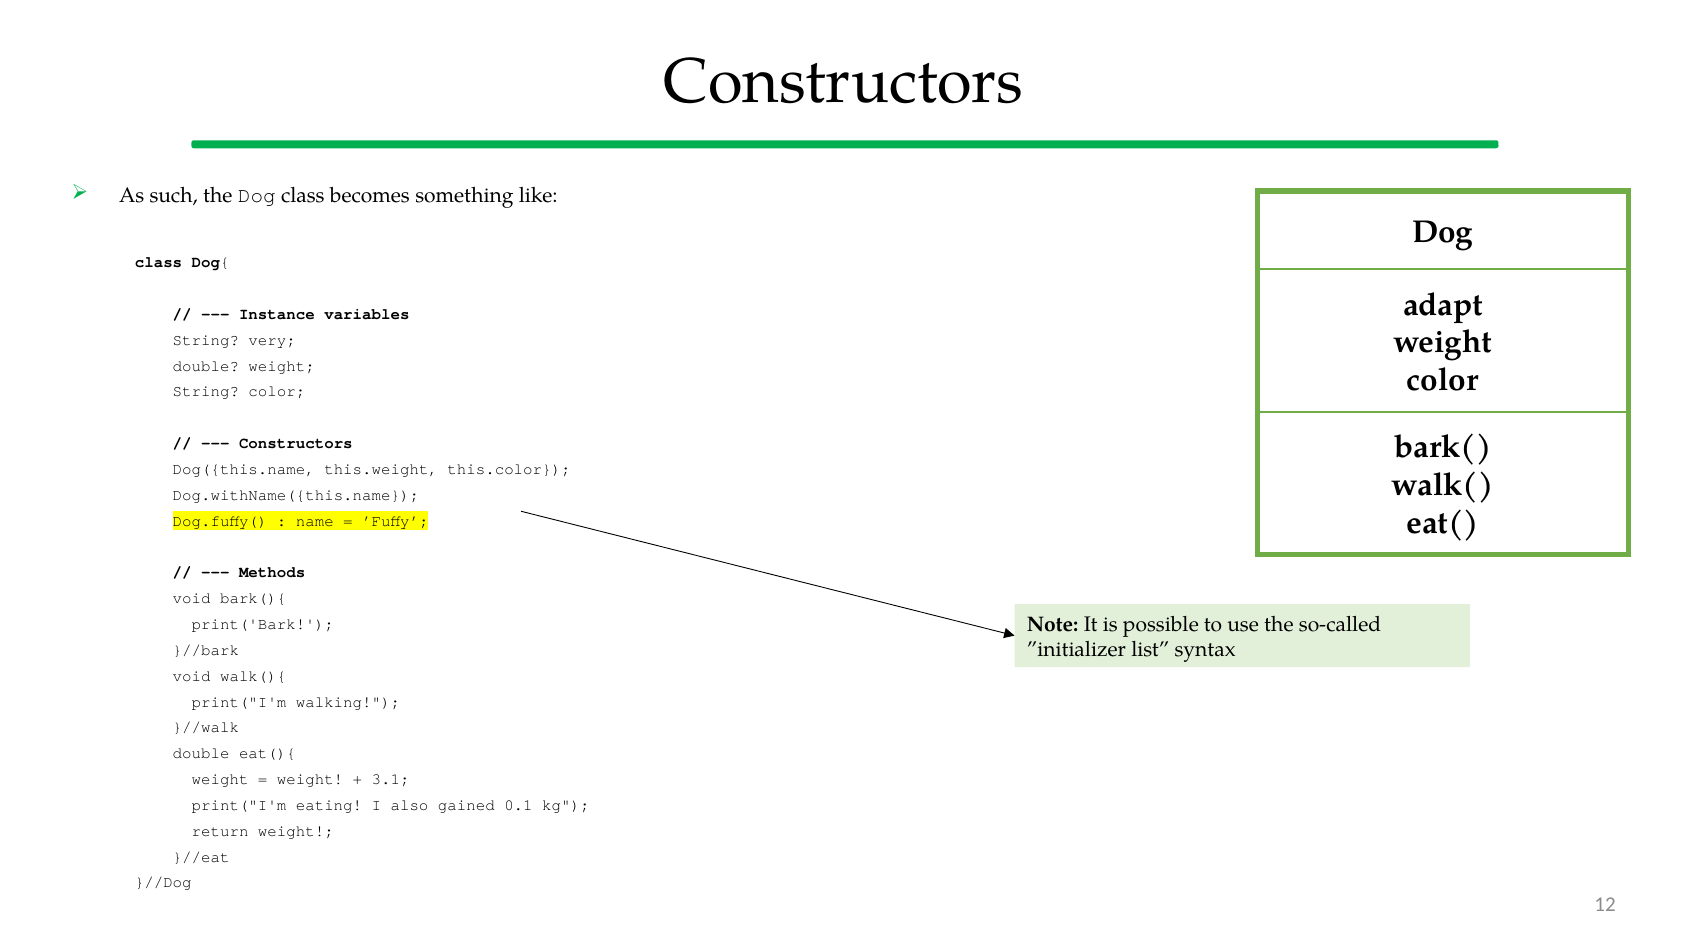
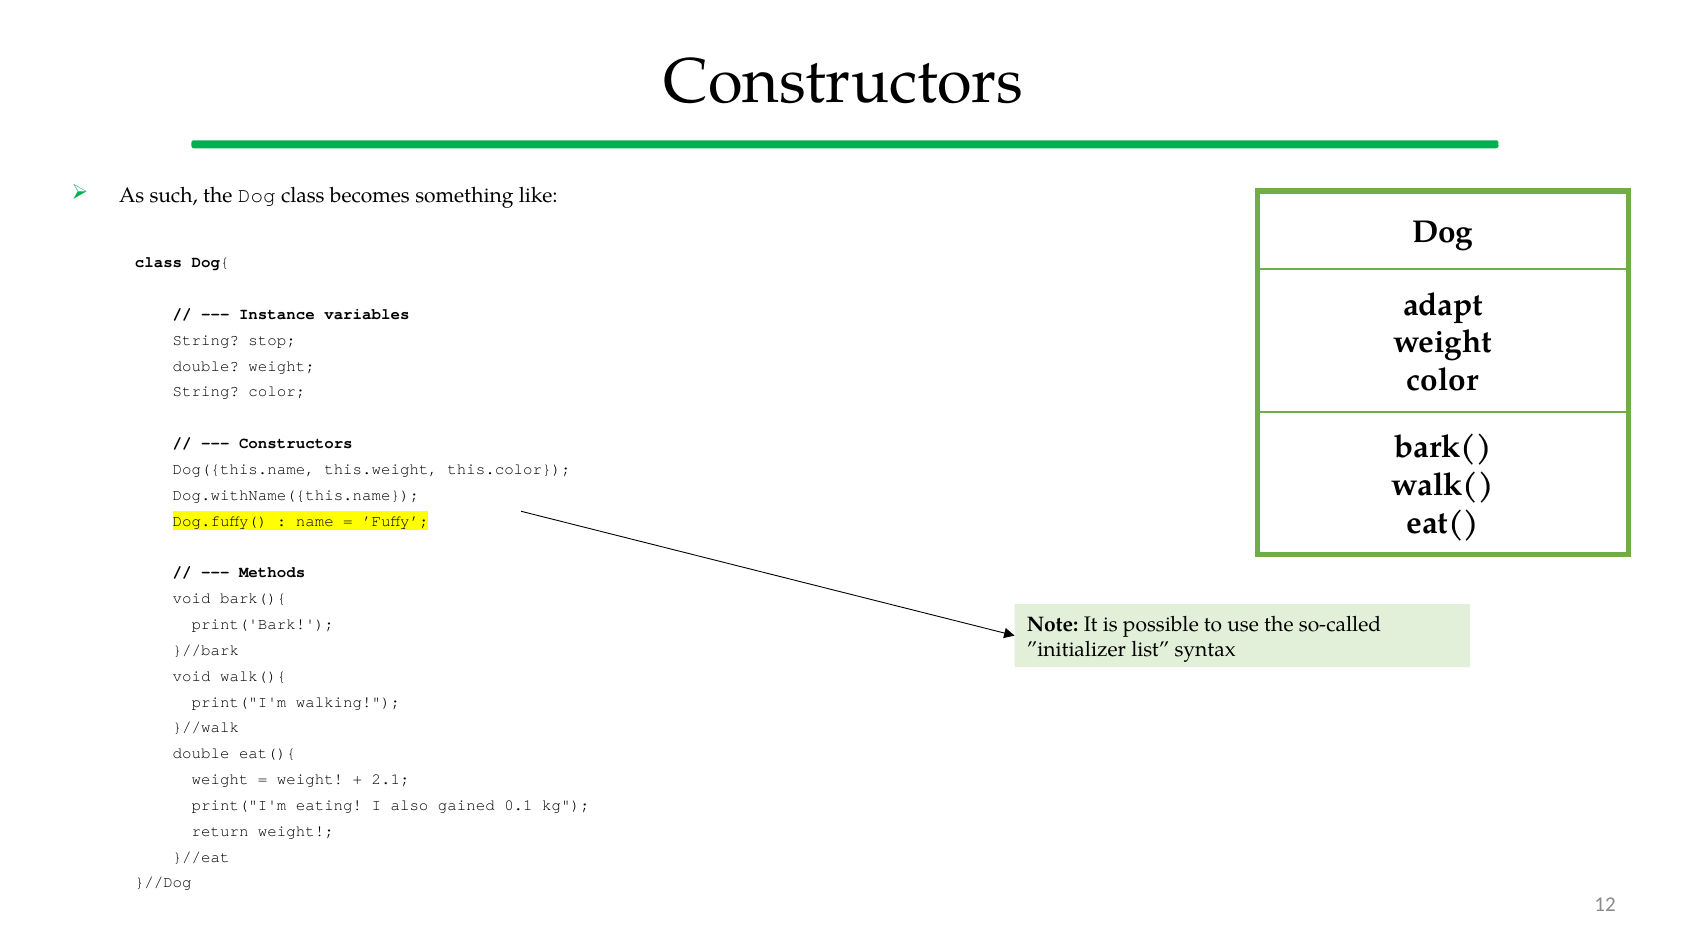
very: very -> stop
3.1: 3.1 -> 2.1
